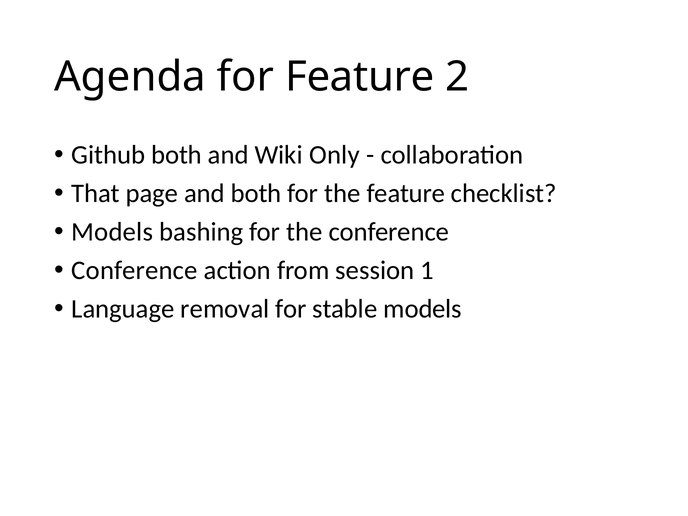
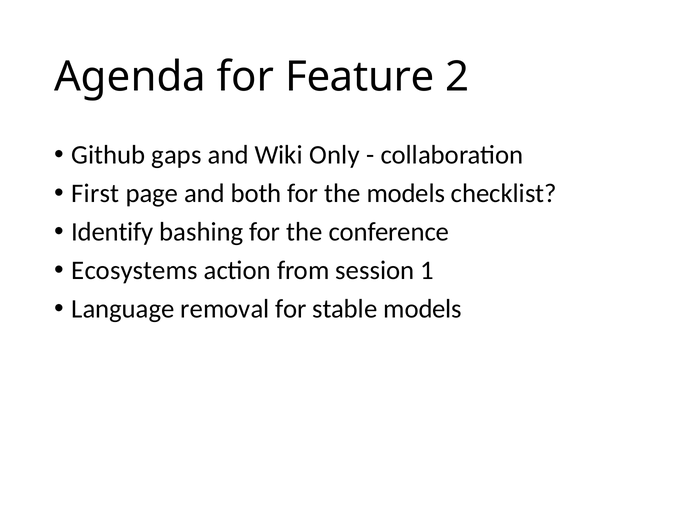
Github both: both -> gaps
That: That -> First
the feature: feature -> models
Models at (112, 232): Models -> Identify
Conference at (135, 270): Conference -> Ecosystems
